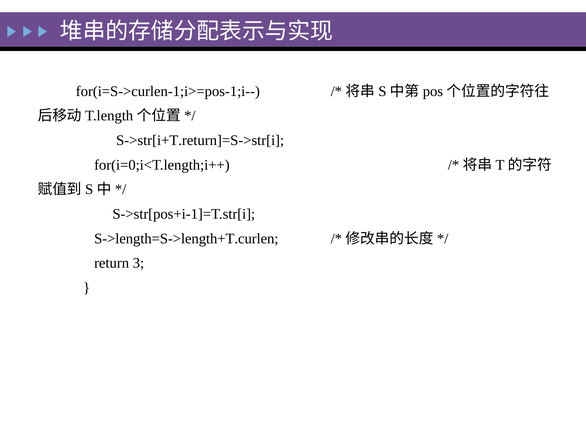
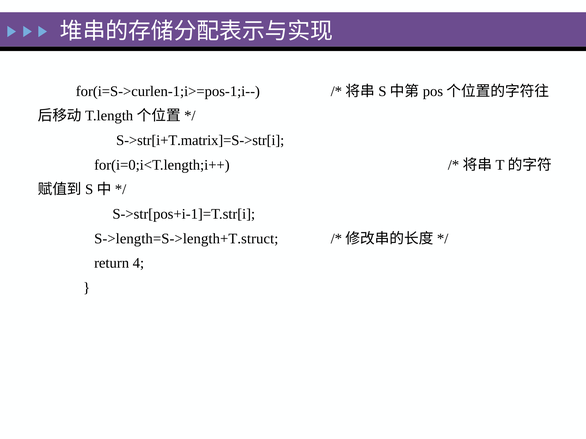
S->str[i+T.return]=S->str[i: S->str[i+T.return]=S->str[i -> S->str[i+T.matrix]=S->str[i
S->length=S->length+T.curlen: S->length=S->length+T.curlen -> S->length=S->length+T.struct
3: 3 -> 4
